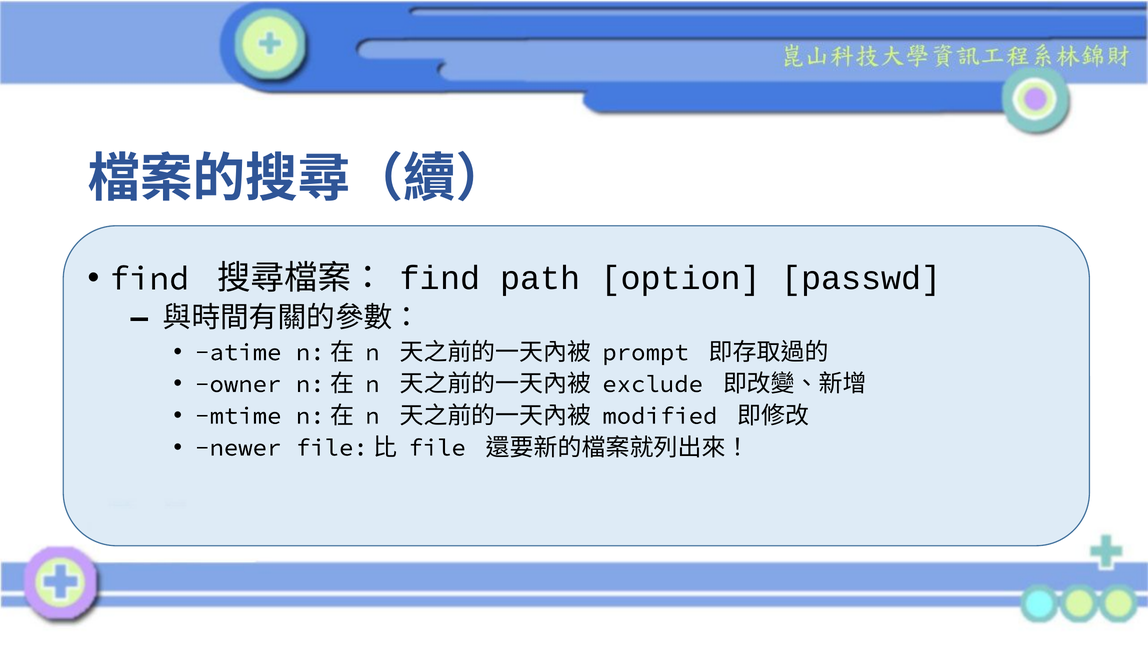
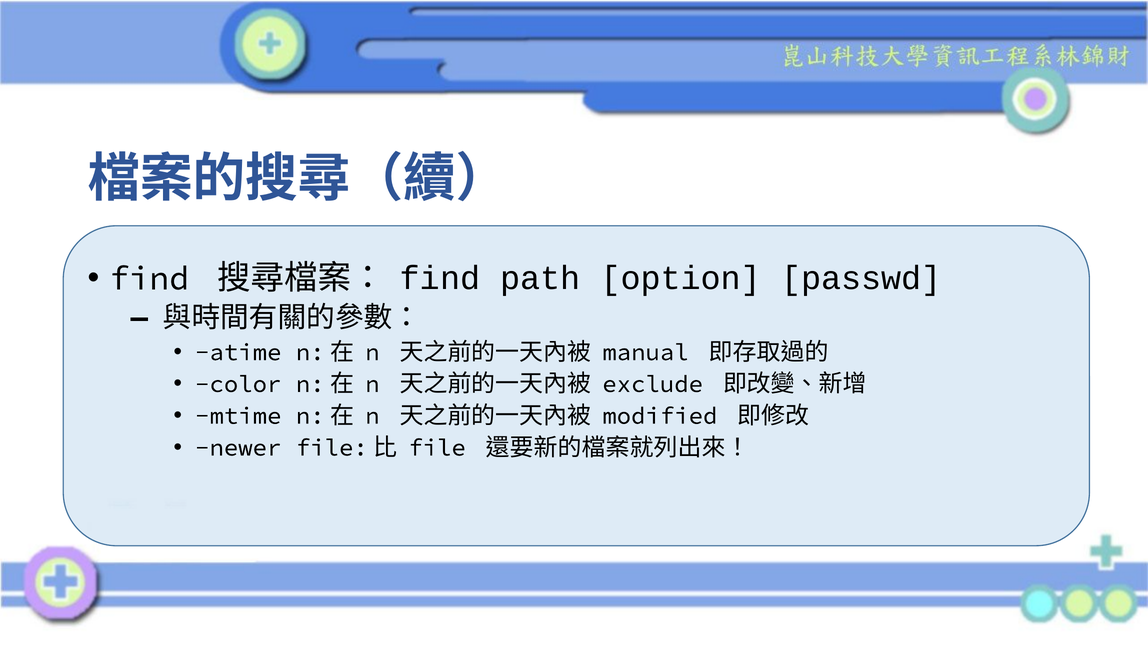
prompt: prompt -> manual
owner: owner -> color
